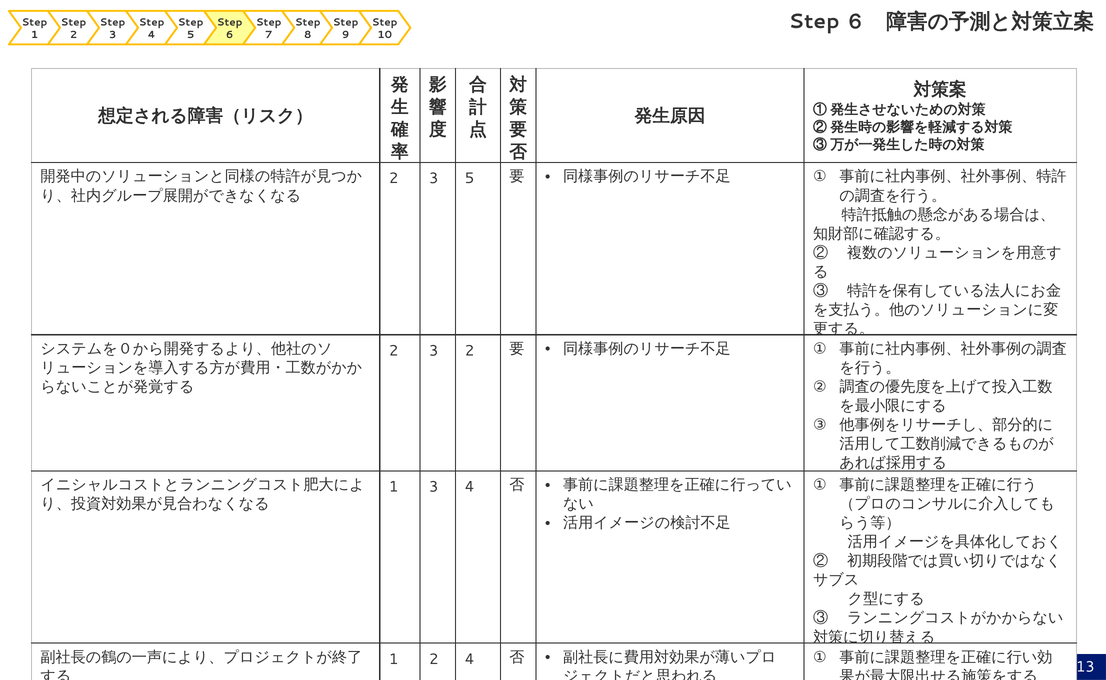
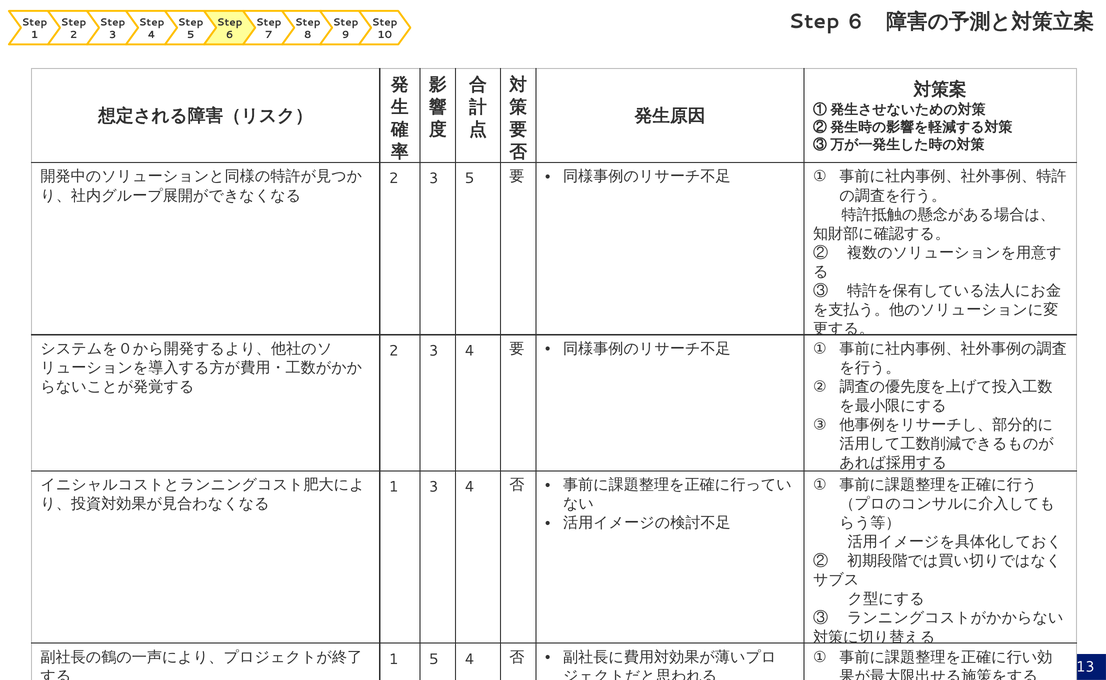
2 3 2: 2 -> 4
1 2: 2 -> 5
